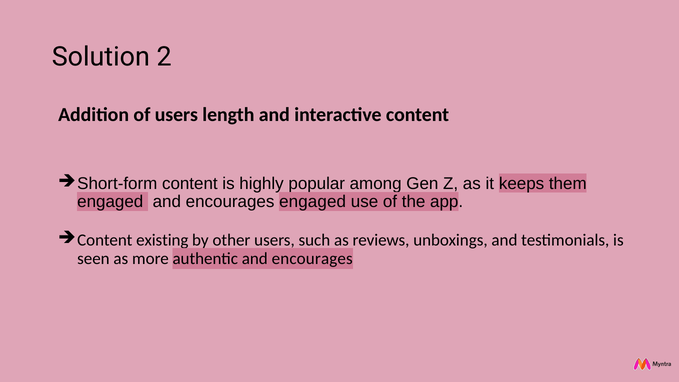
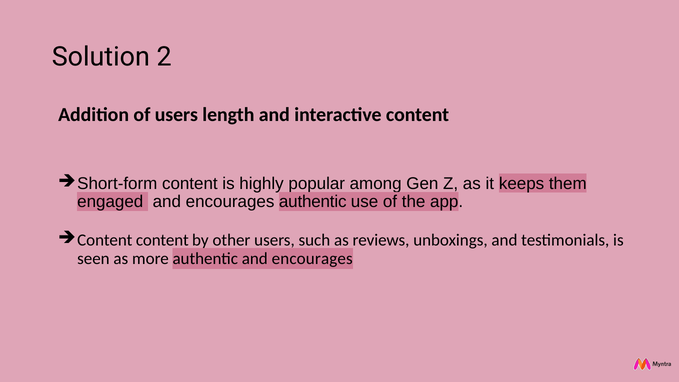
encourages engaged: engaged -> authentic
Content existing: existing -> content
